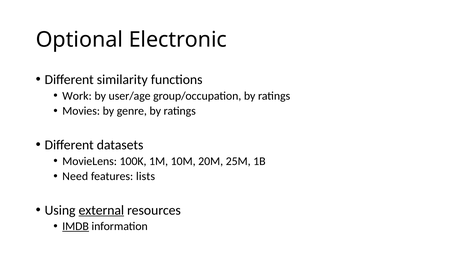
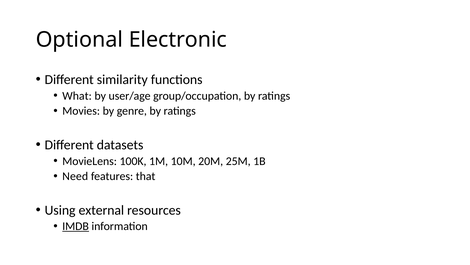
Work: Work -> What
lists: lists -> that
external underline: present -> none
